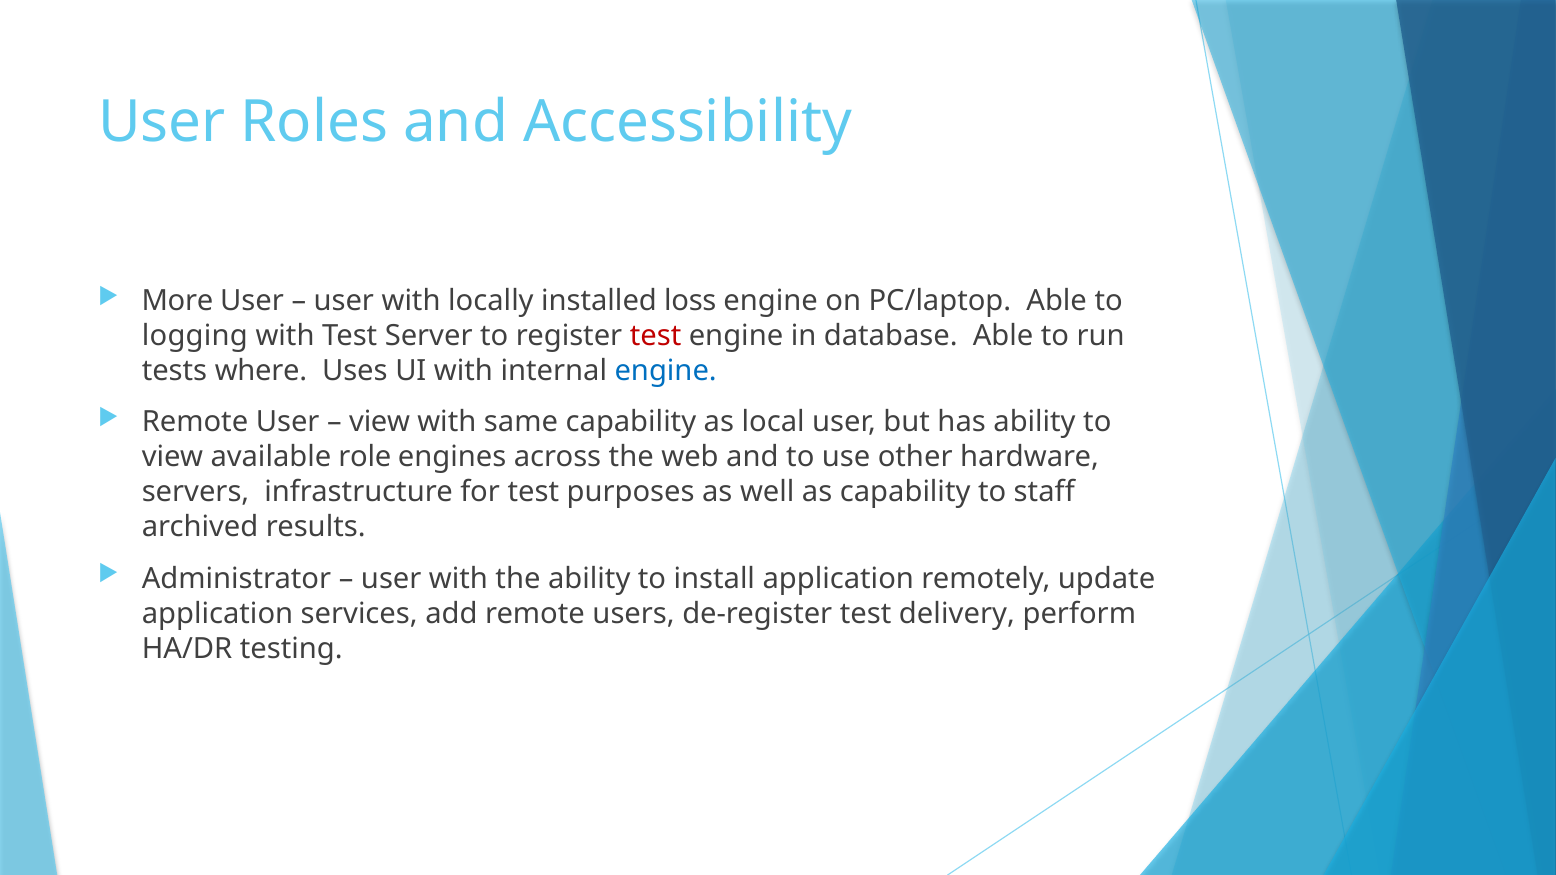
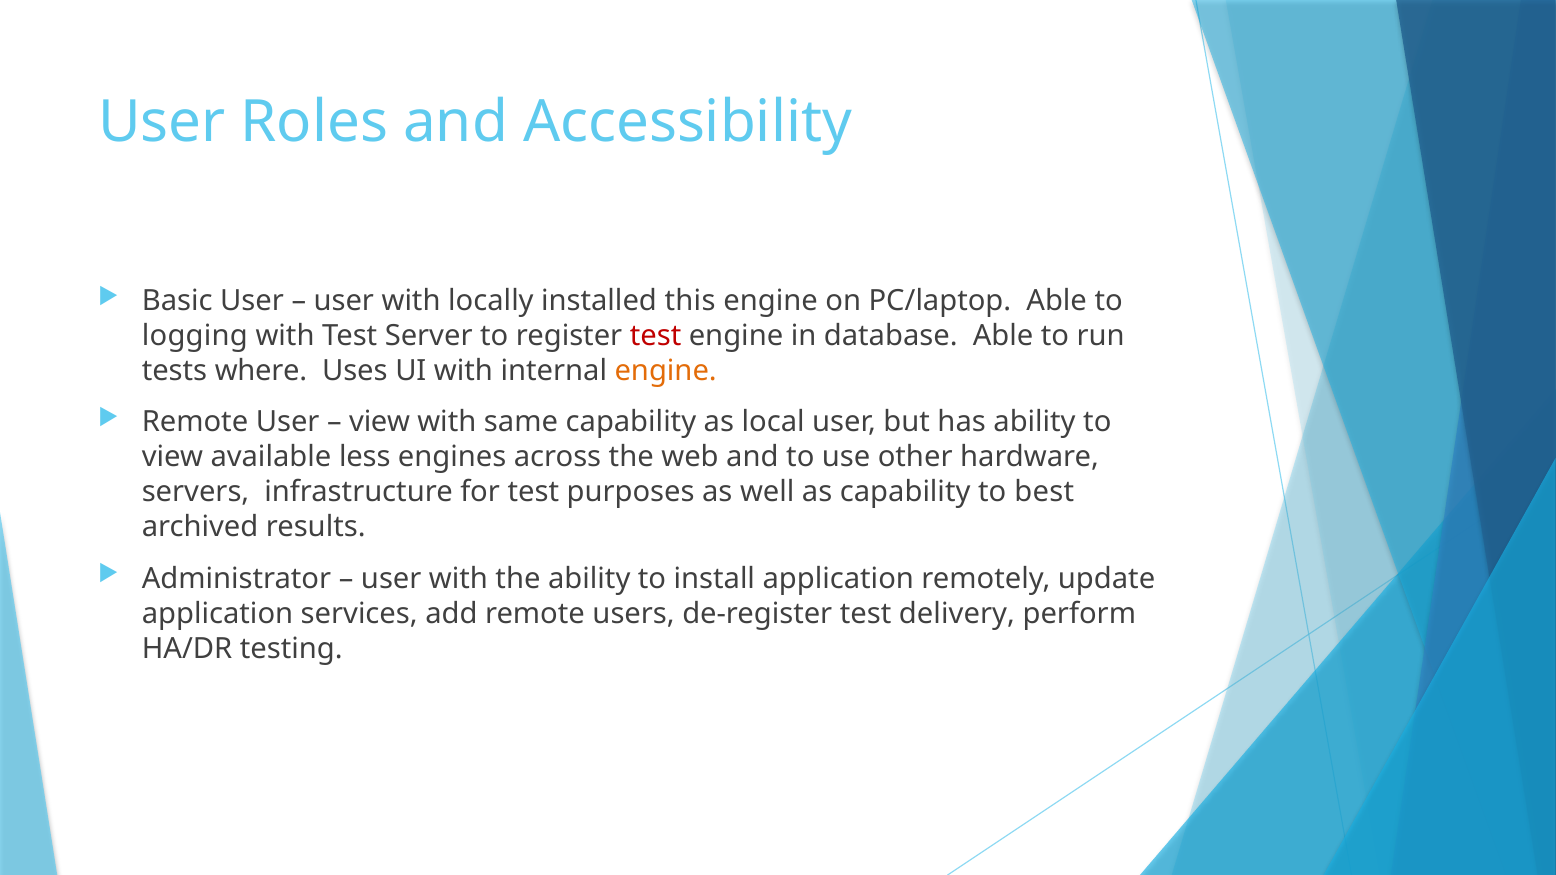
More: More -> Basic
loss: loss -> this
engine at (666, 371) colour: blue -> orange
role: role -> less
staff: staff -> best
